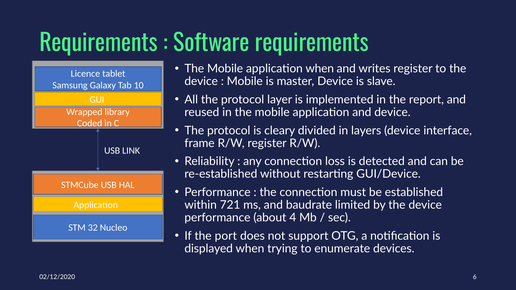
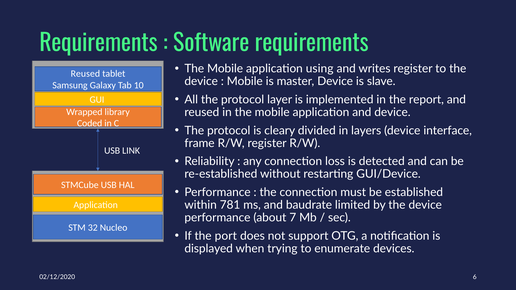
application when: when -> using
Licence at (85, 74): Licence -> Reused
721: 721 -> 781
4: 4 -> 7
